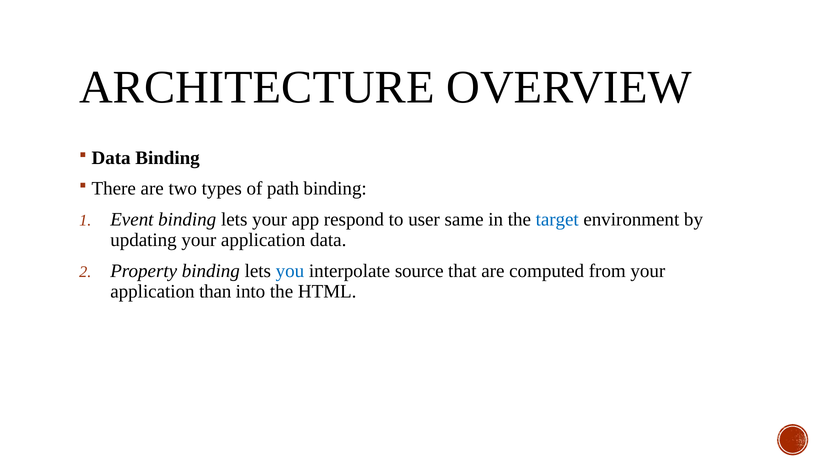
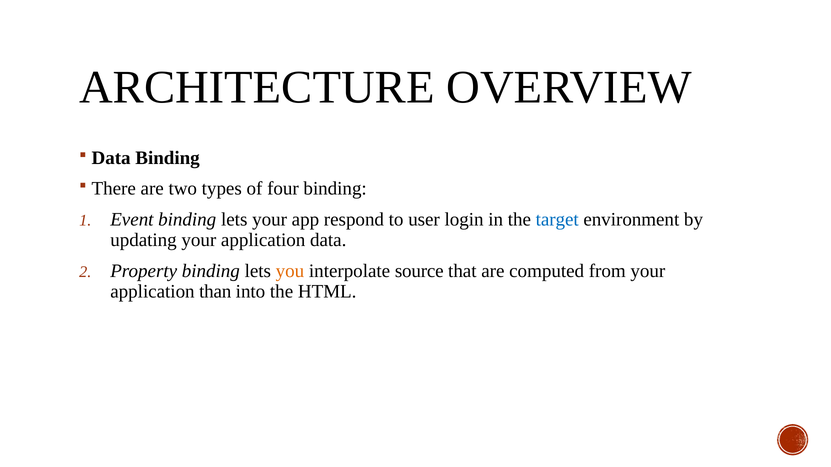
path: path -> four
same: same -> login
you colour: blue -> orange
